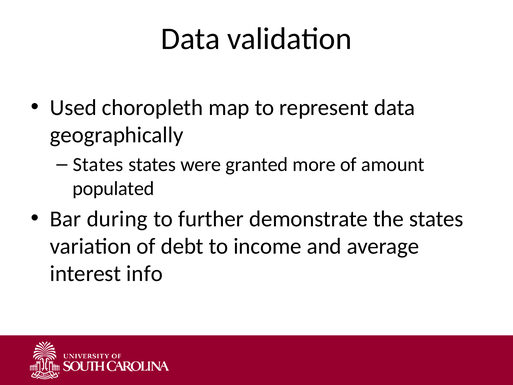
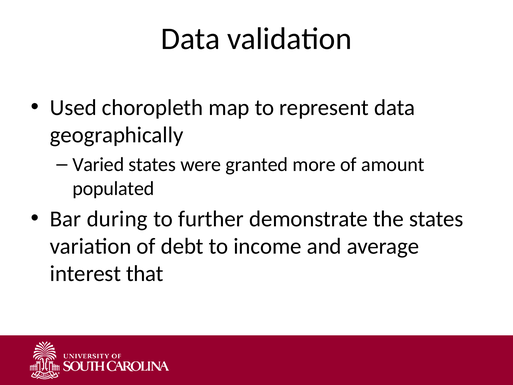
States at (98, 164): States -> Varied
info: info -> that
